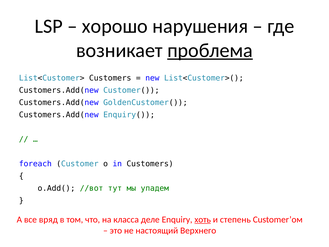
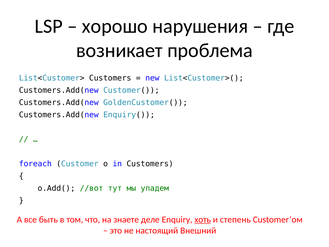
проблема underline: present -> none
вряд: вряд -> быть
класса: класса -> знаете
Верхнего: Верхнего -> Внешний
